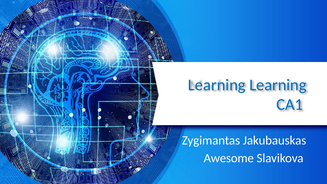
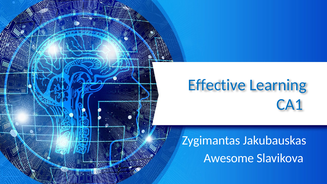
Learning at (217, 85): Learning -> Effective
